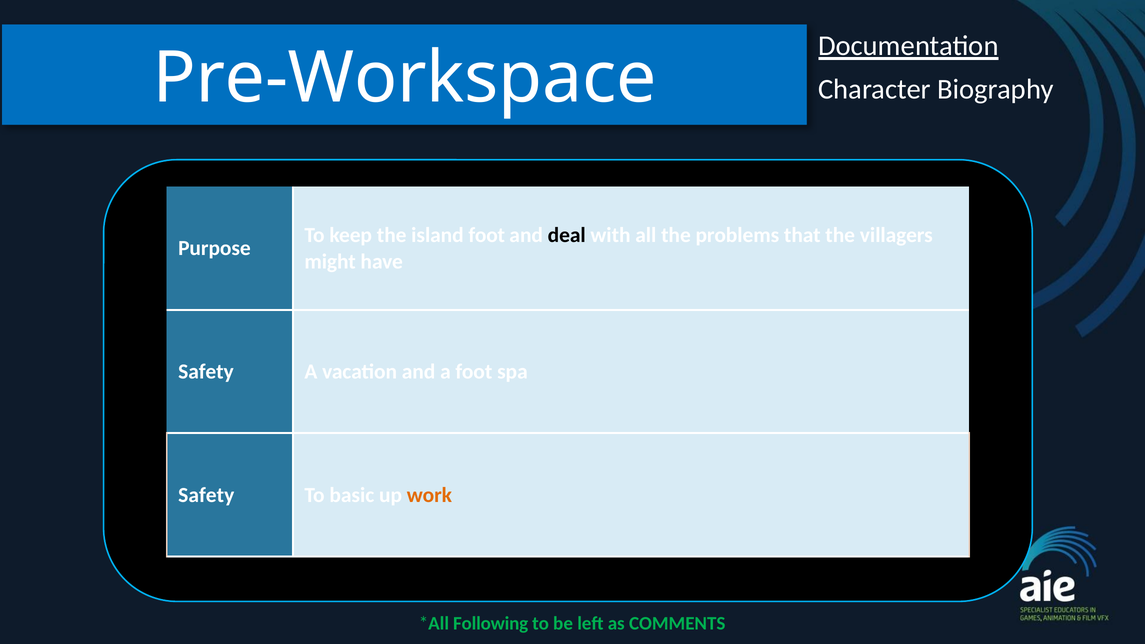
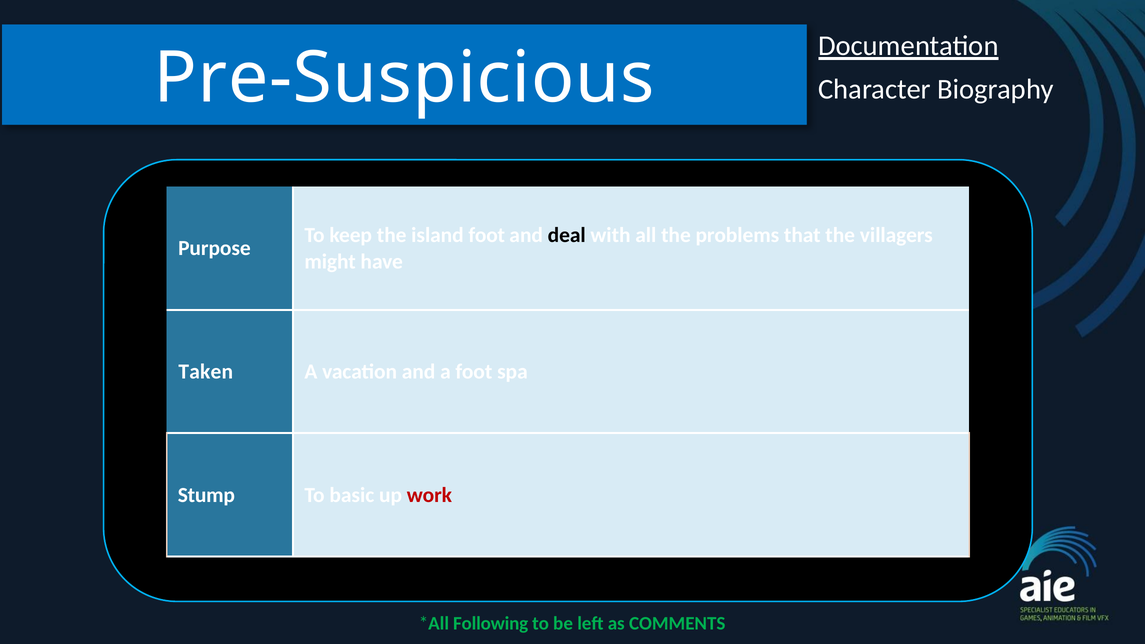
Pre-Workspace: Pre-Workspace -> Pre-Suspicious
Safety at (206, 372): Safety -> Taken
Safety at (206, 495): Safety -> Stump
work colour: orange -> red
